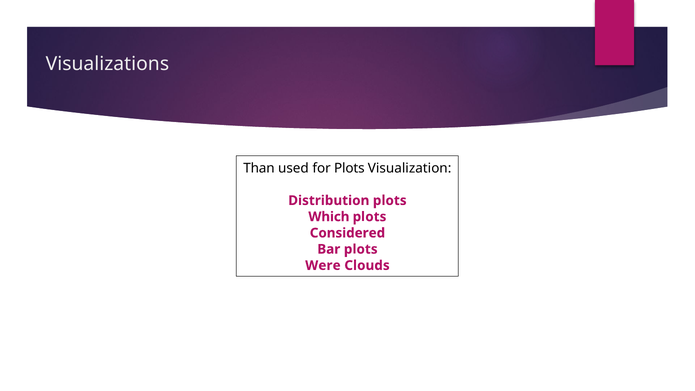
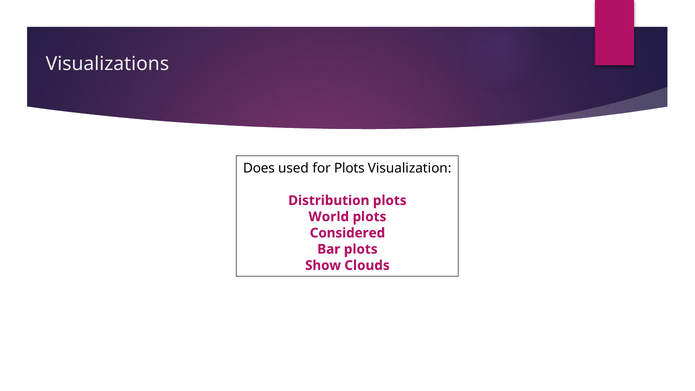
Than: Than -> Does
Which: Which -> World
Were: Were -> Show
